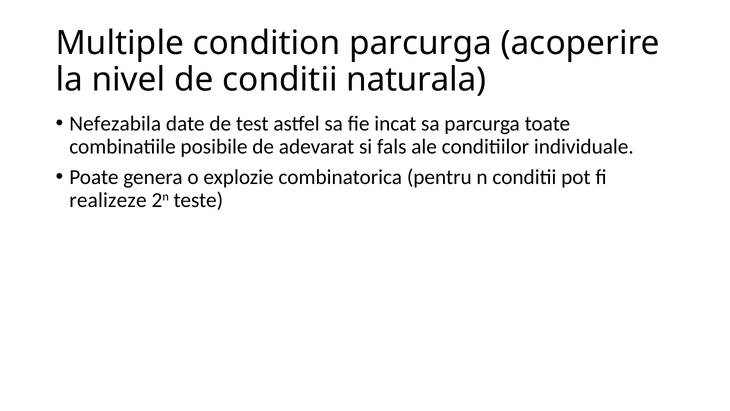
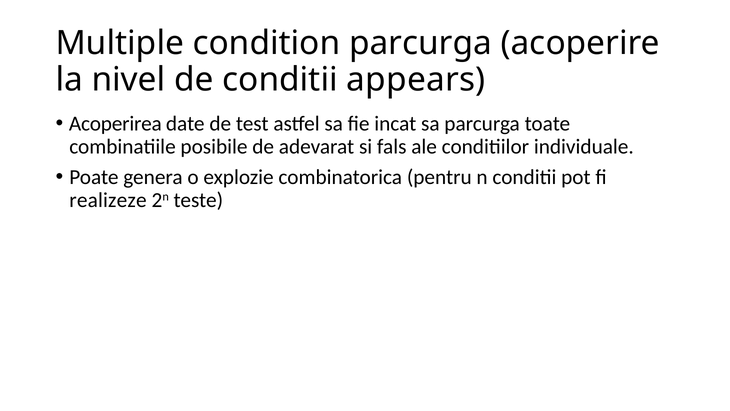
naturala: naturala -> appears
Nefezabila: Nefezabila -> Acoperirea
